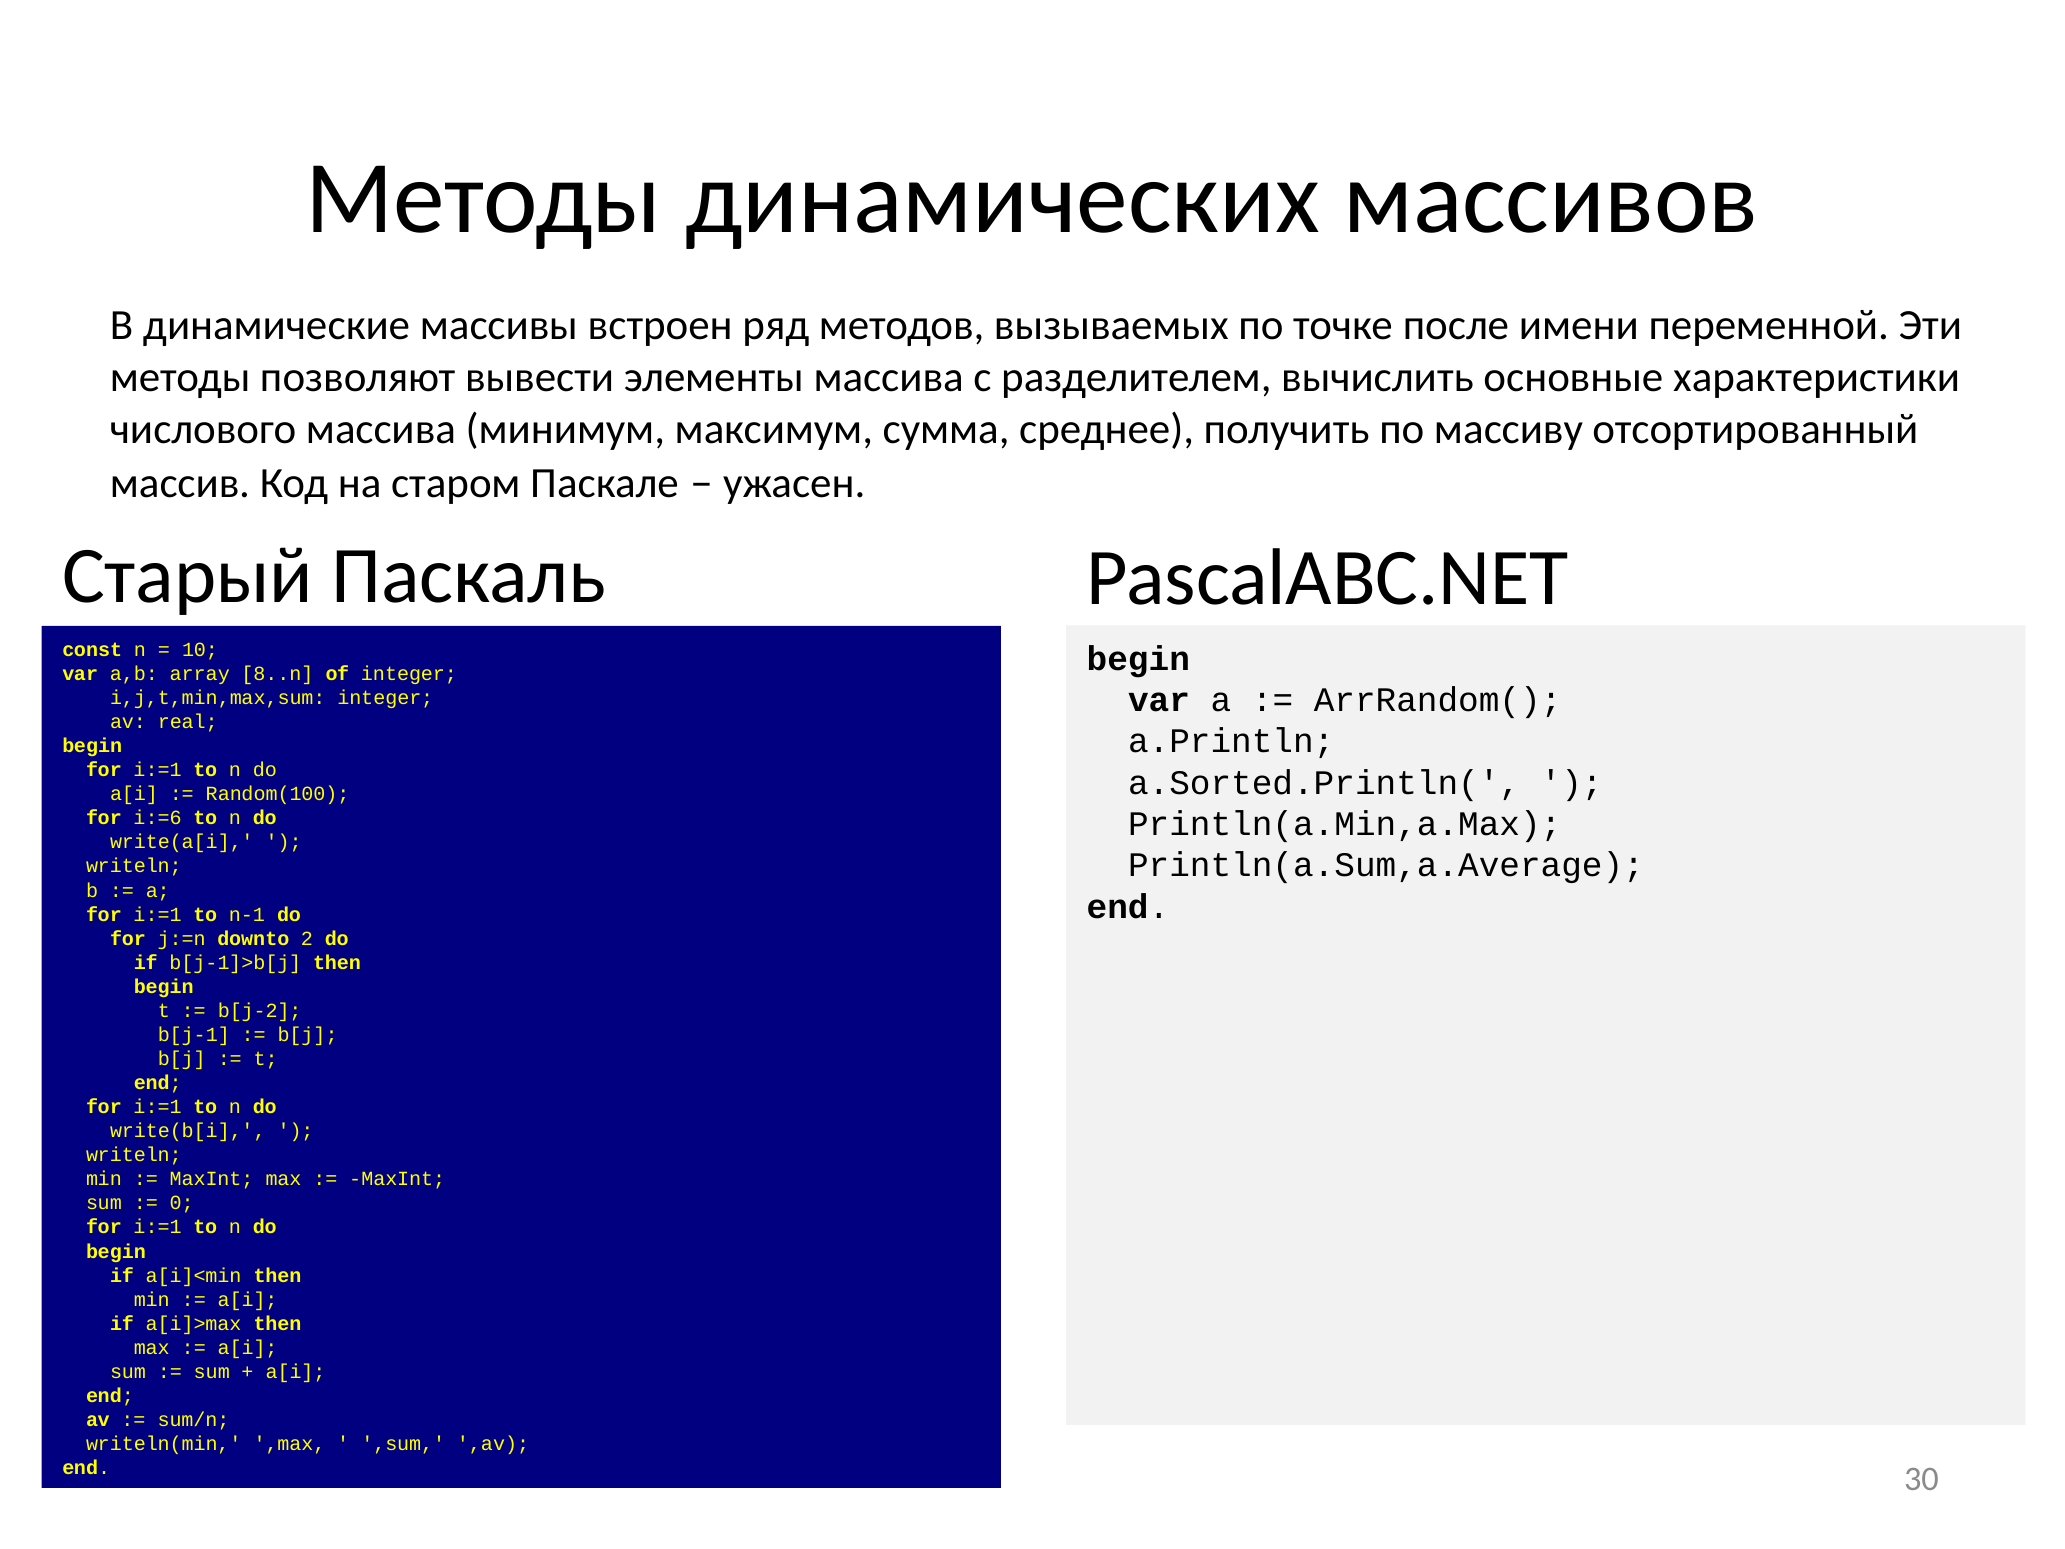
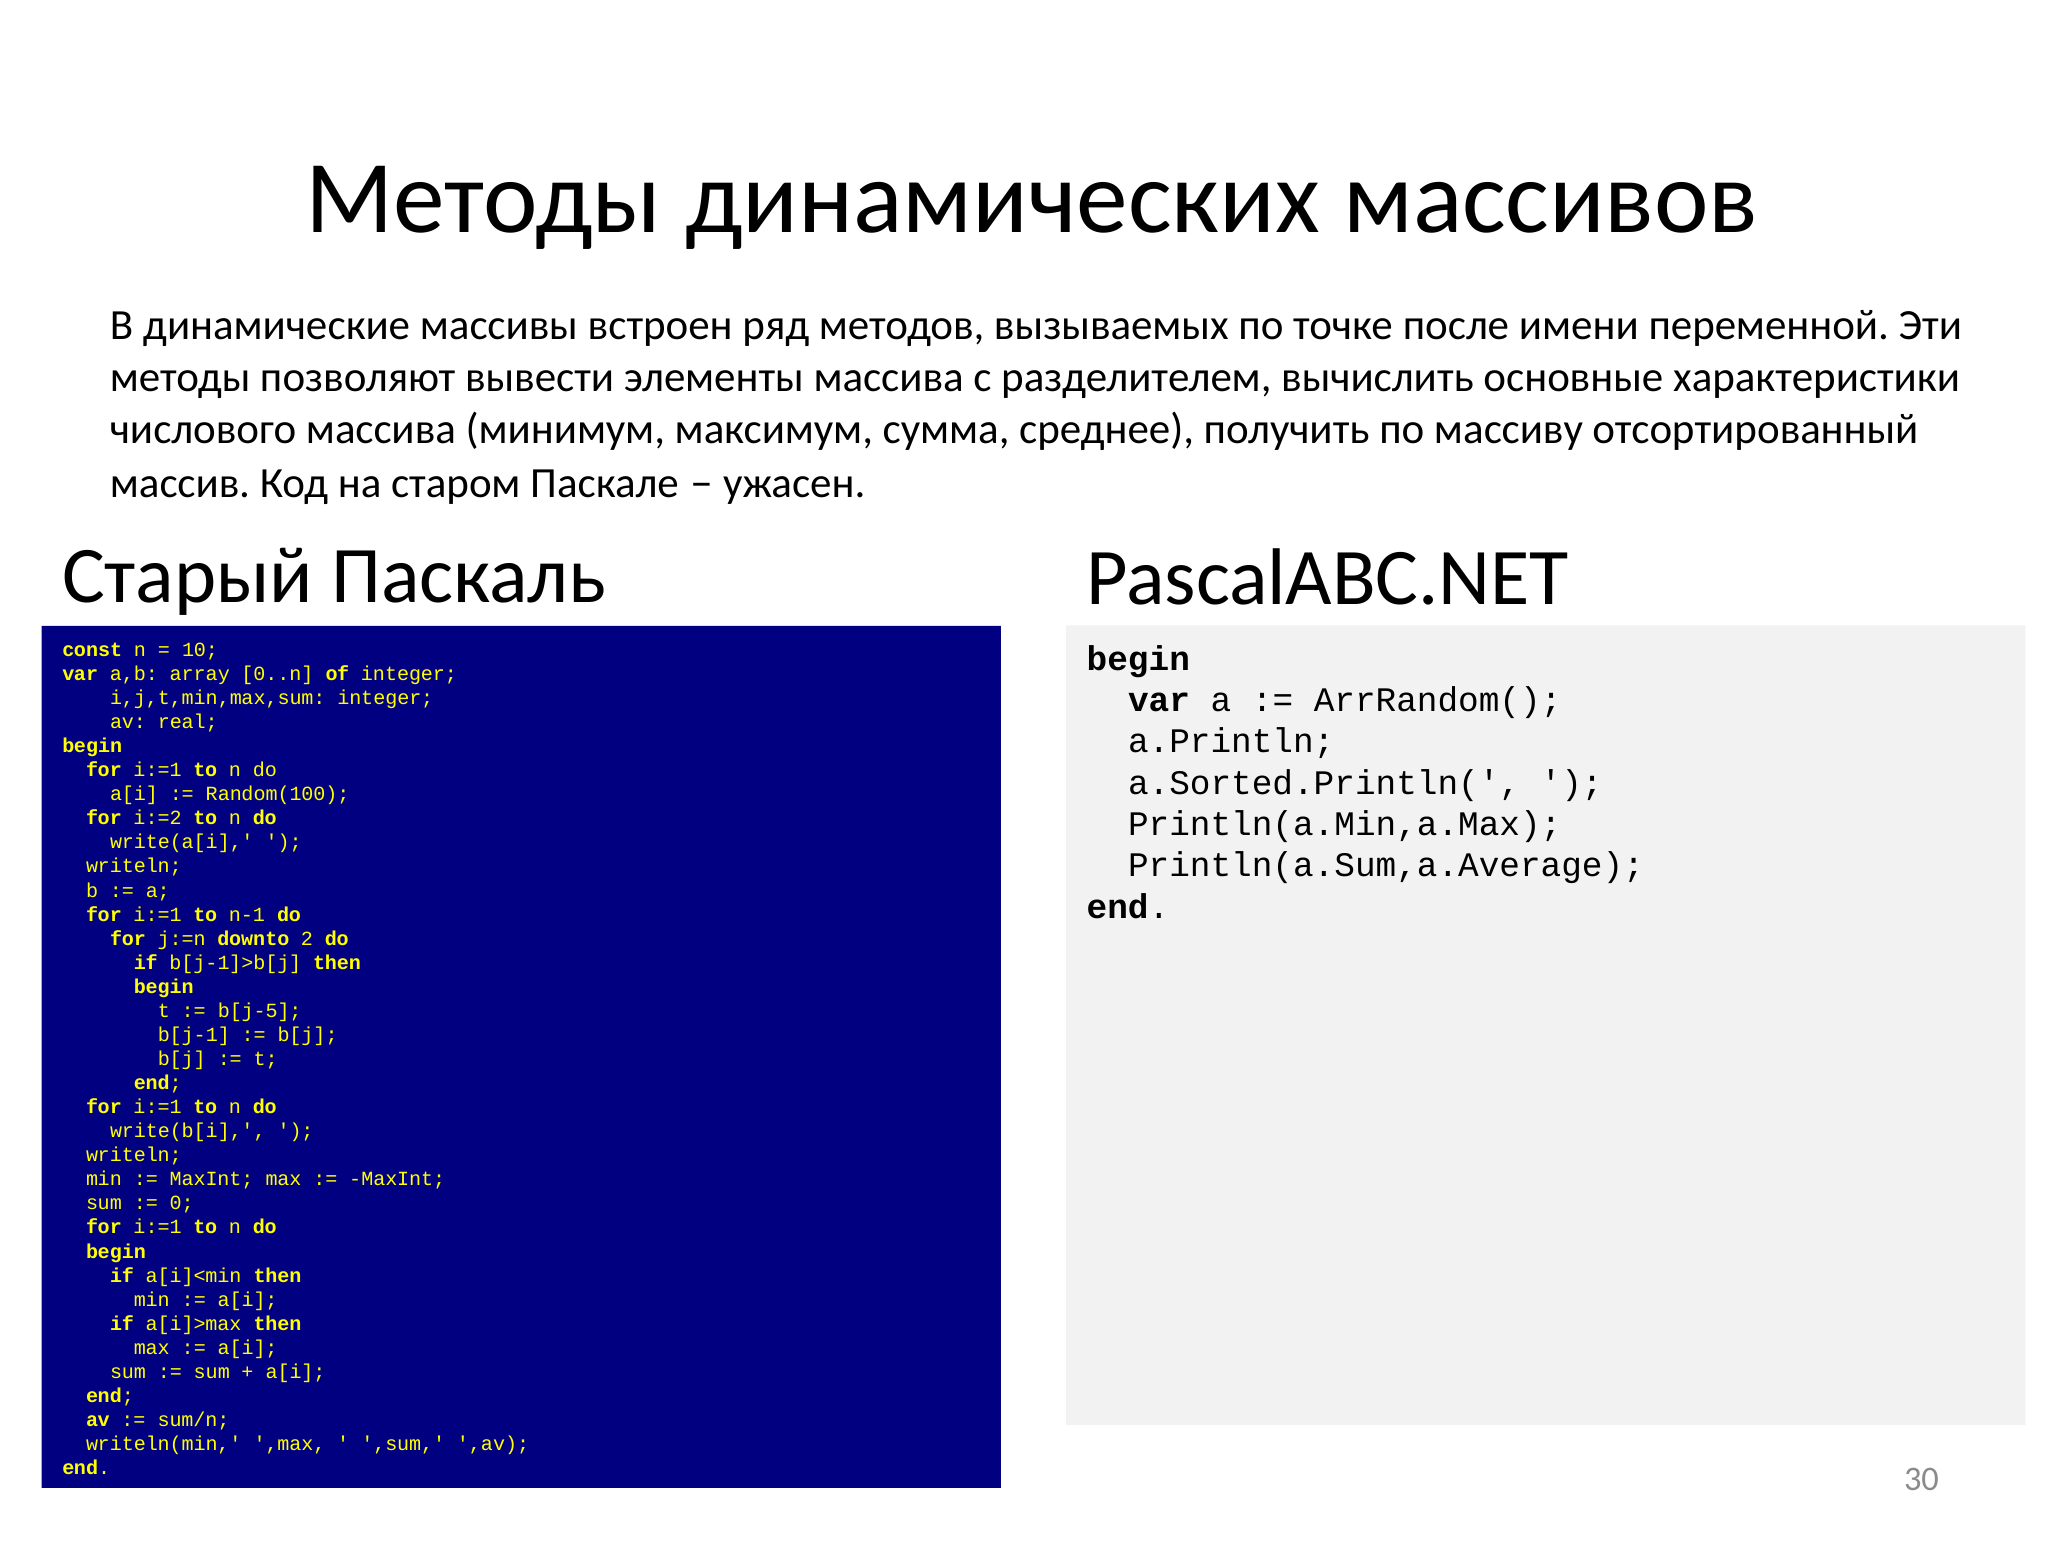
8..n: 8..n -> 0..n
i:=6: i:=6 -> i:=2
b[j-2: b[j-2 -> b[j-5
